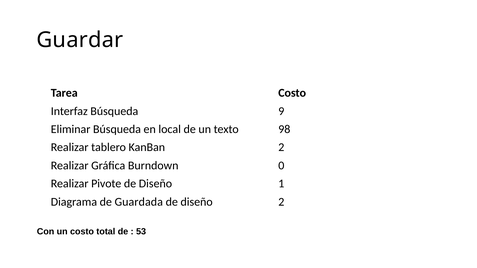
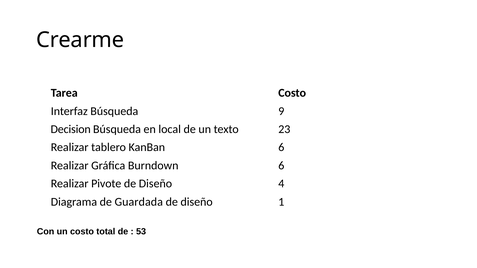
Guardar: Guardar -> Crearme
Eliminar: Eliminar -> Decision
98: 98 -> 23
KanBan 2: 2 -> 6
Burndown 0: 0 -> 6
1: 1 -> 4
diseño 2: 2 -> 1
